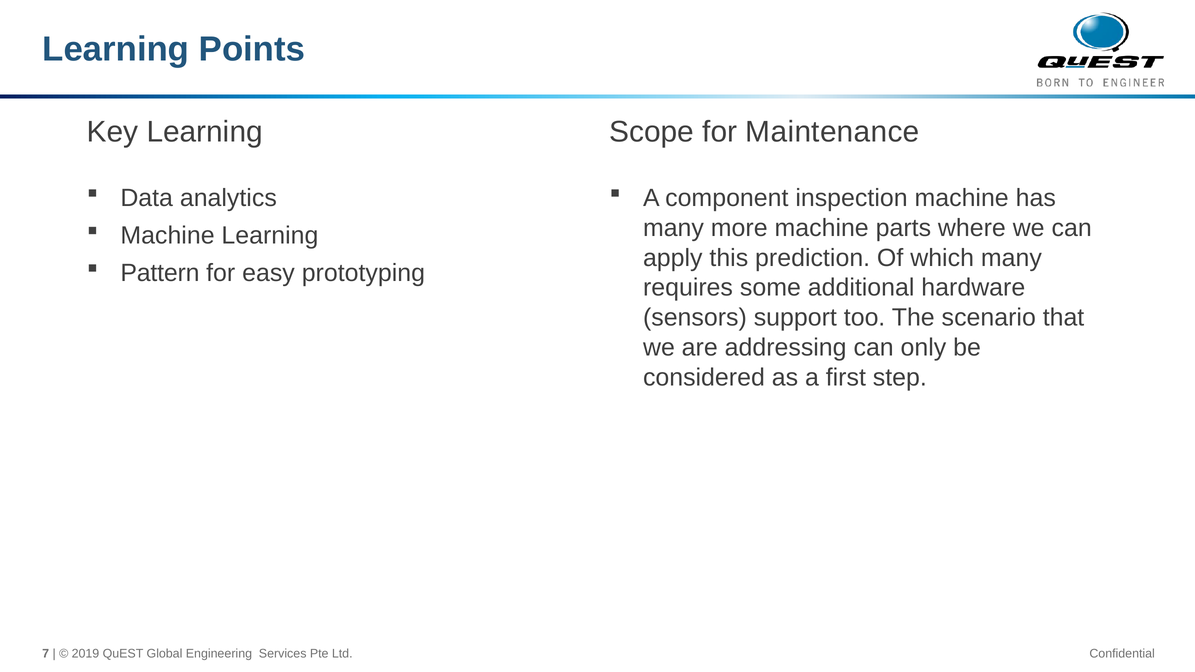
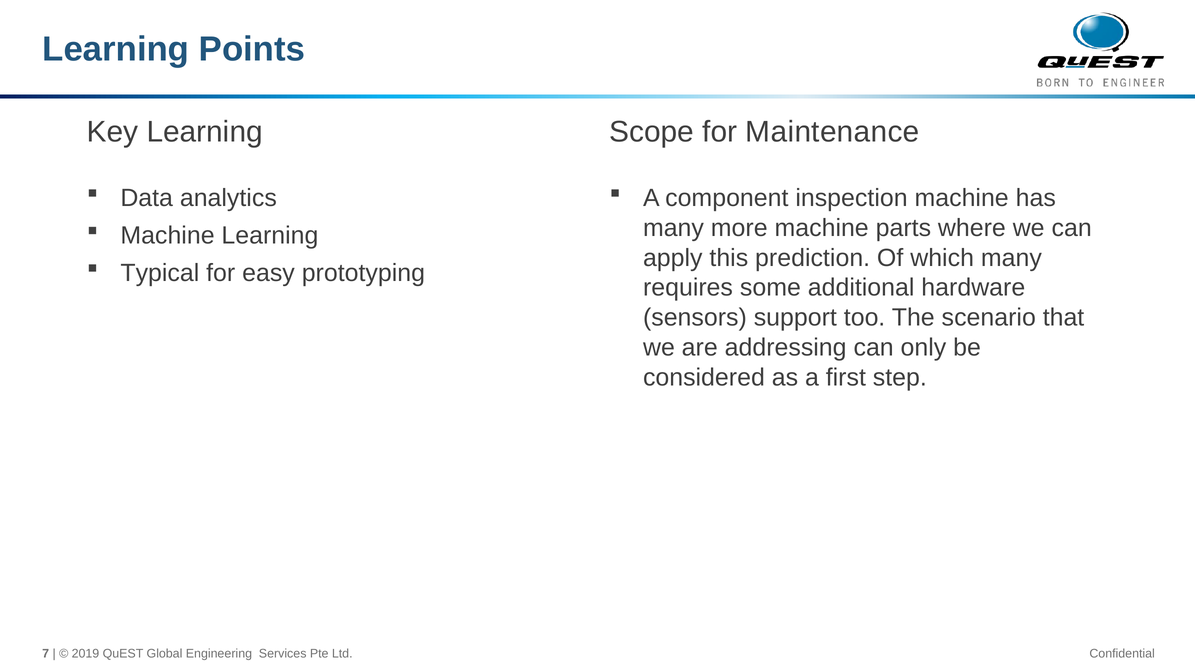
Pattern: Pattern -> Typical
